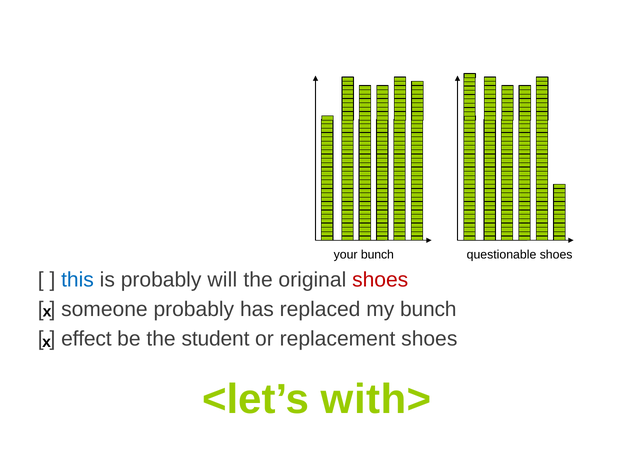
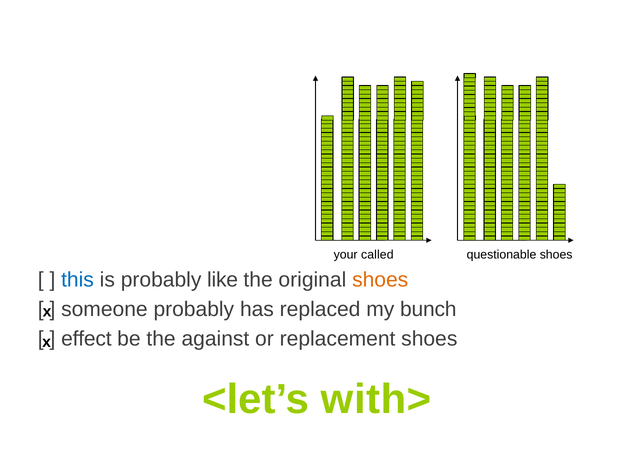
your bunch: bunch -> called
will: will -> like
shoes at (380, 280) colour: red -> orange
student: student -> against
